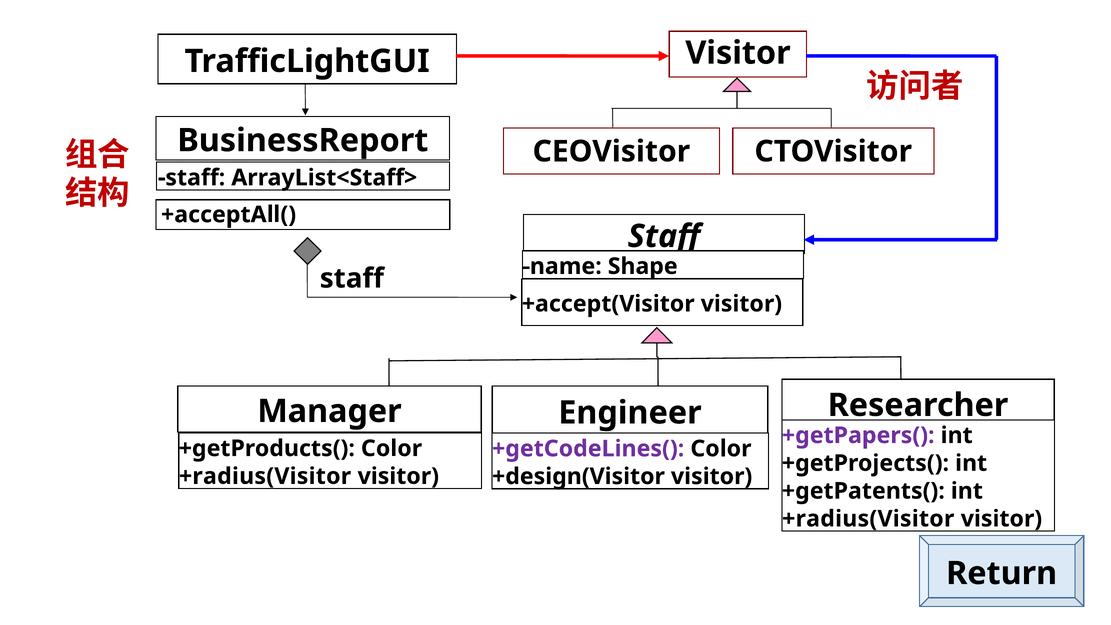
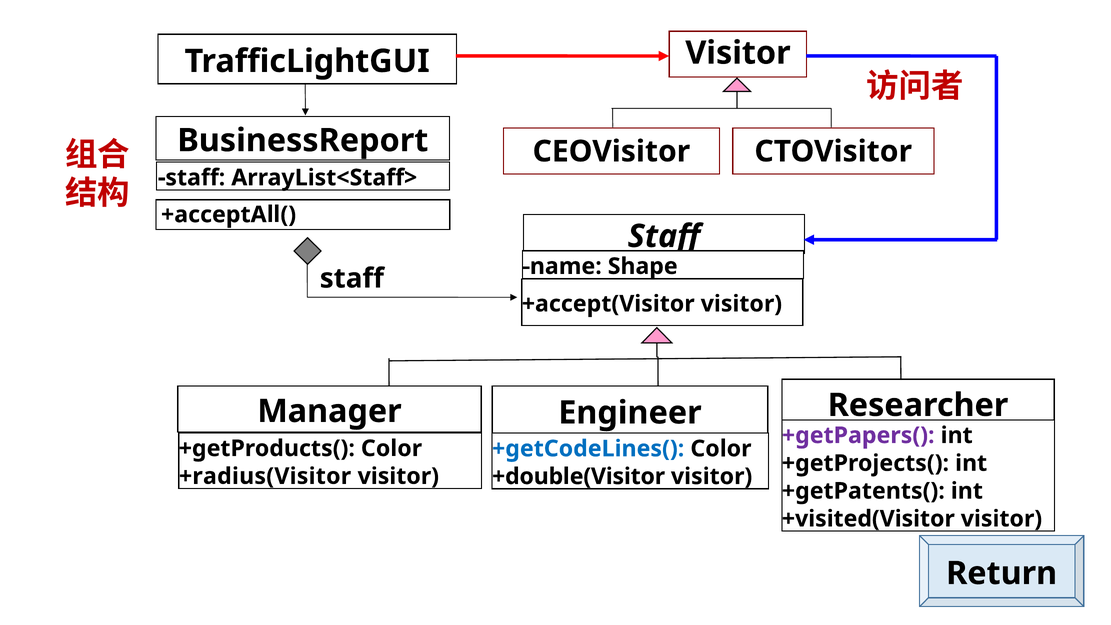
+getCodeLines( colour: purple -> blue
+design(Visitor: +design(Visitor -> +double(Visitor
+radius(Visitor at (868, 519): +radius(Visitor -> +visited(Visitor
